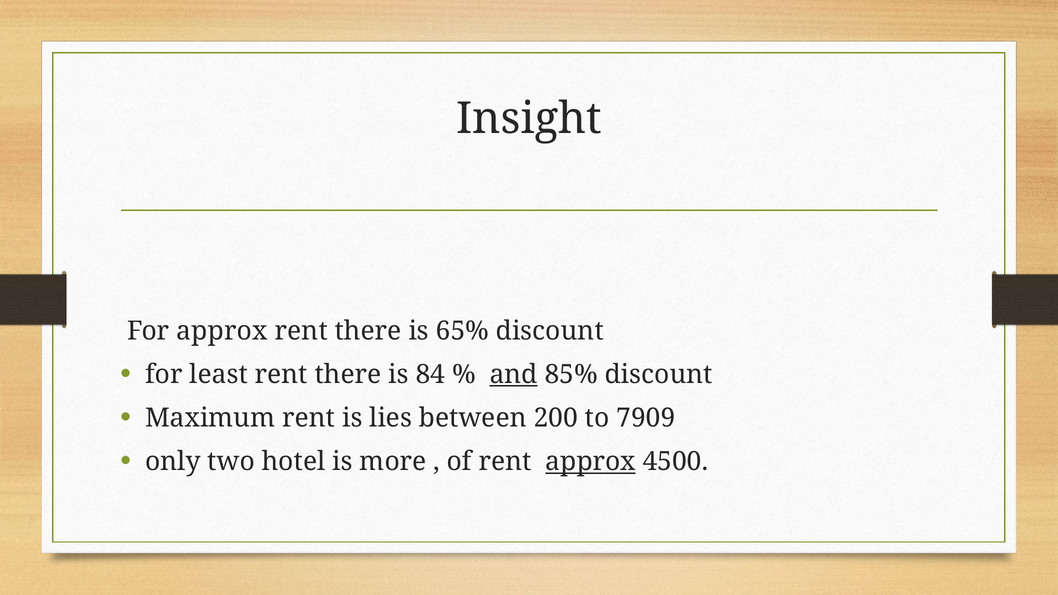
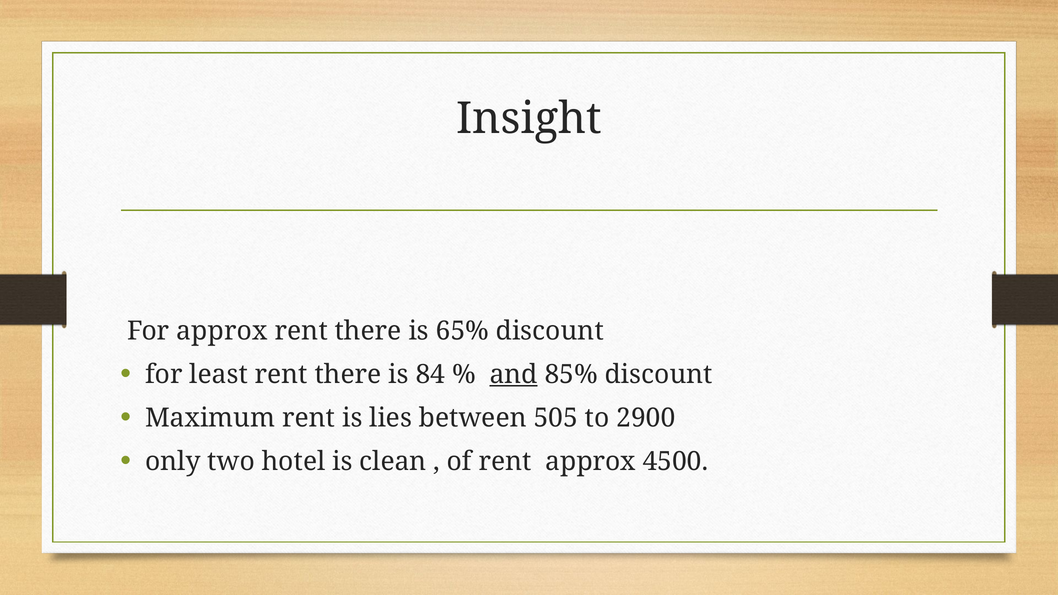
200: 200 -> 505
7909: 7909 -> 2900
more: more -> clean
approx at (591, 462) underline: present -> none
